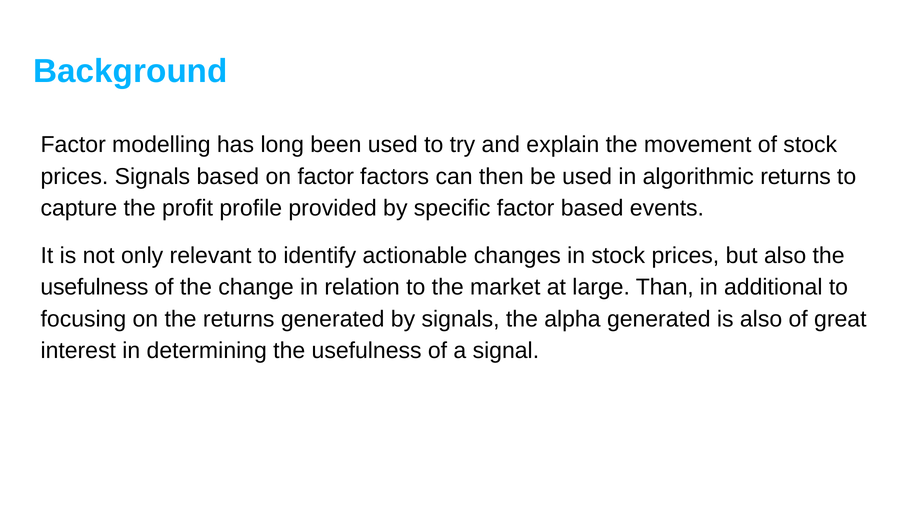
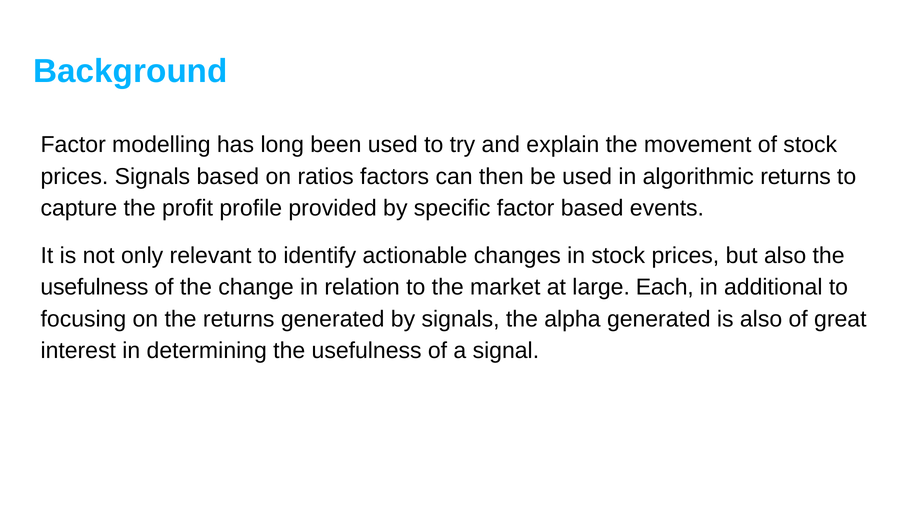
on factor: factor -> ratios
Than: Than -> Each
